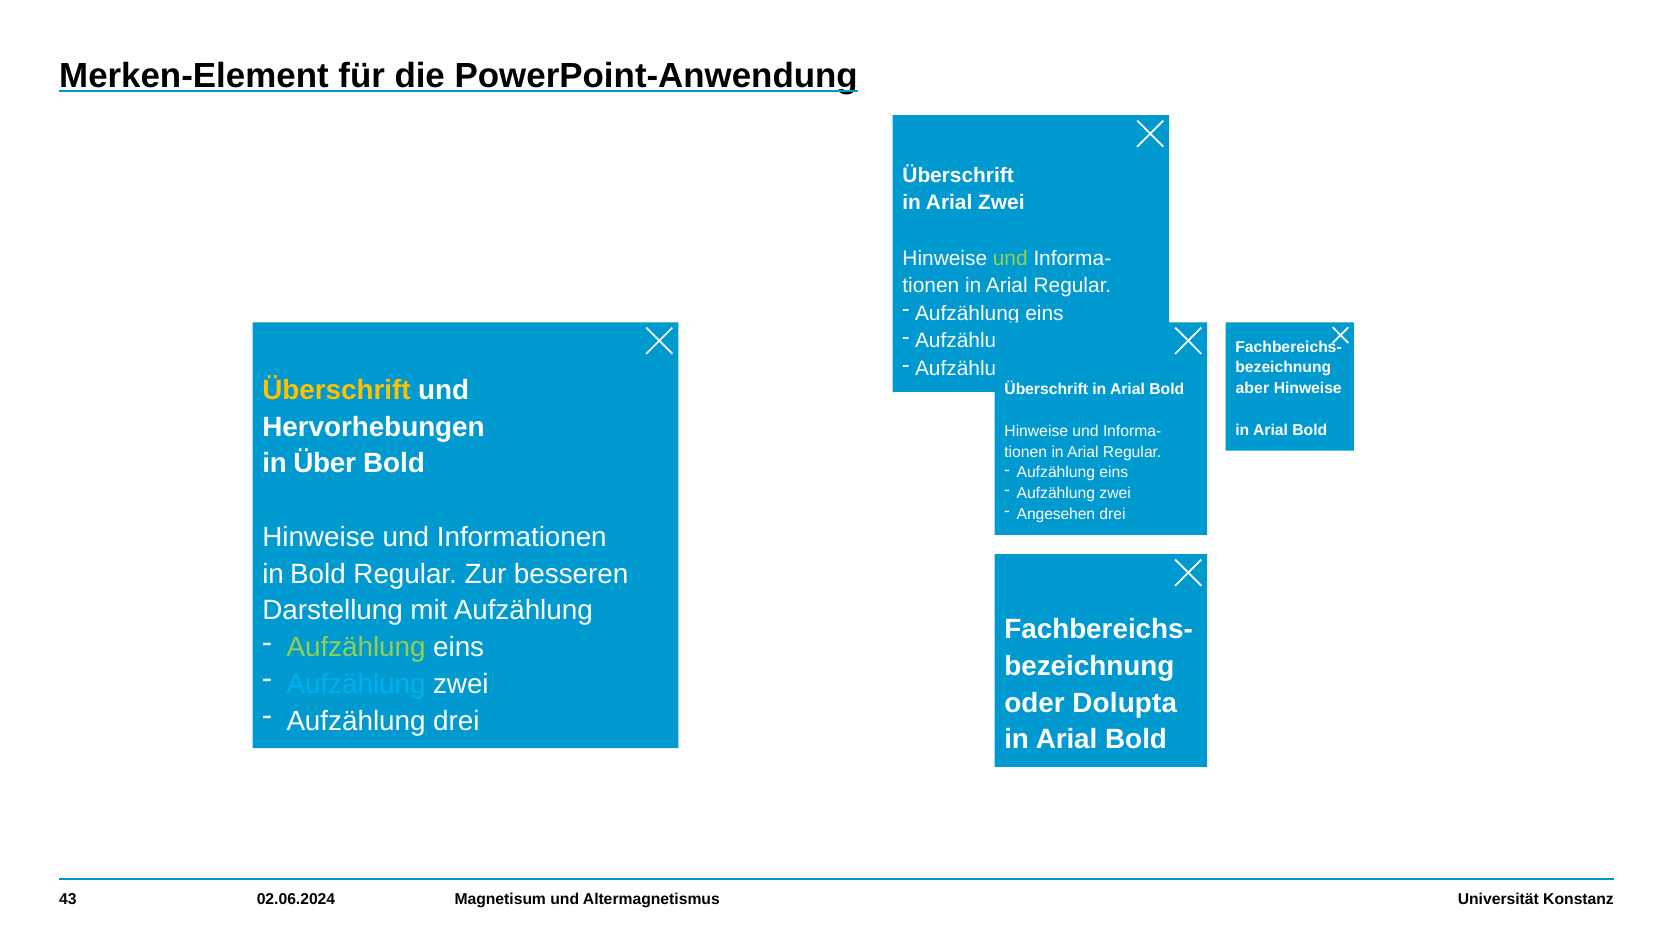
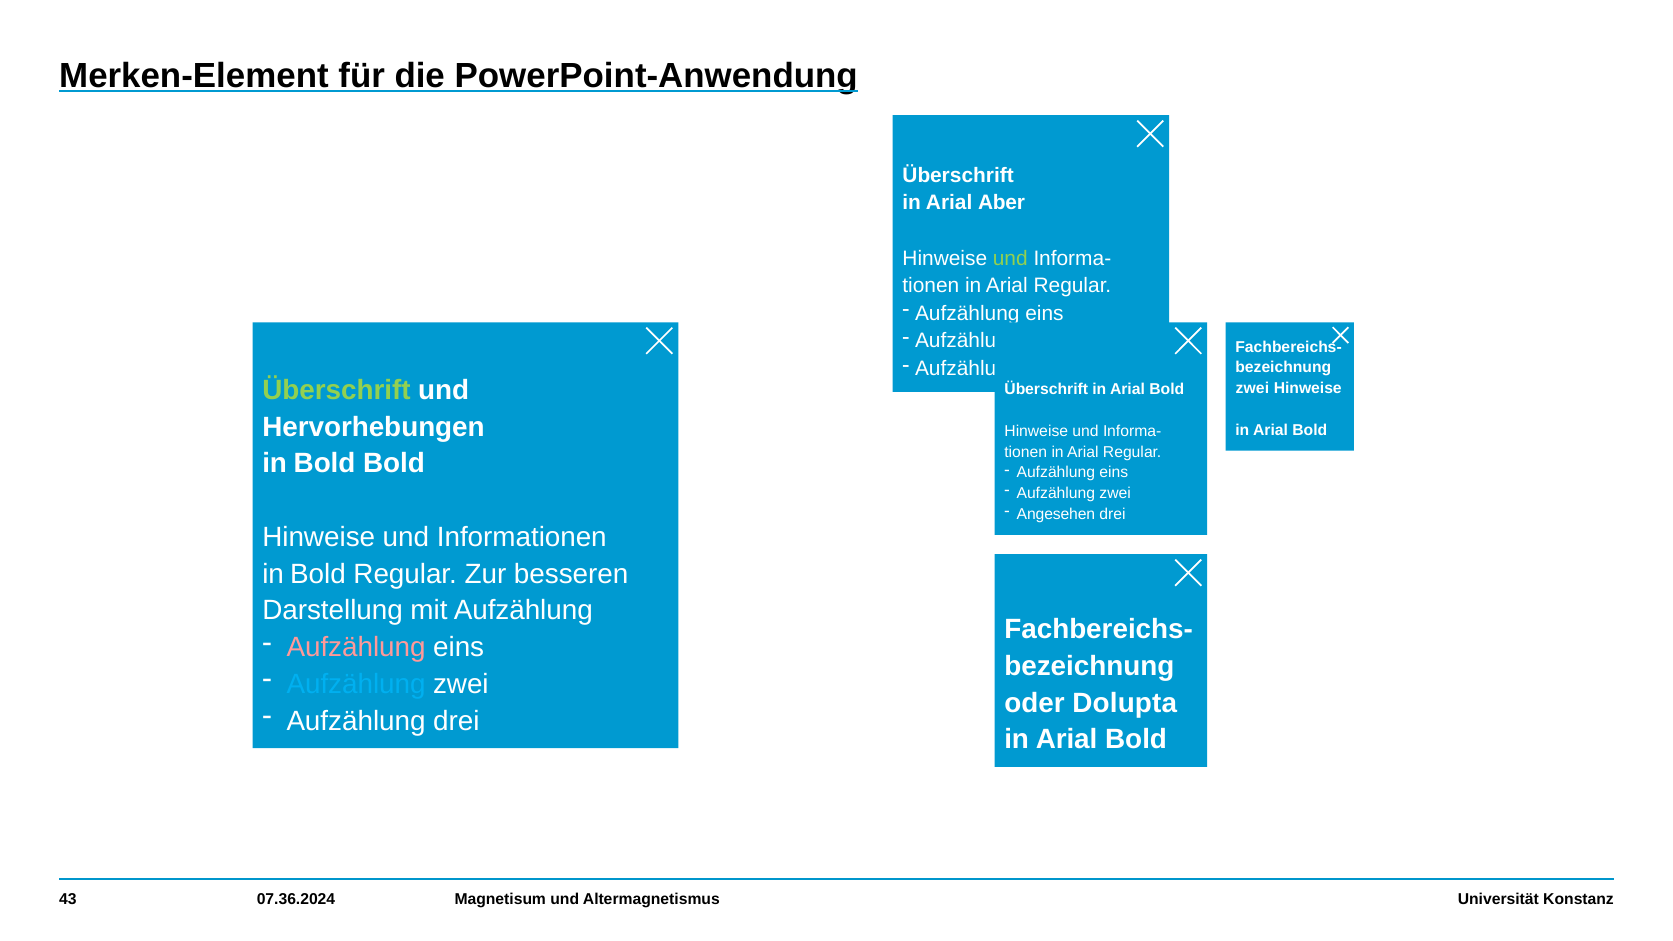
Arial Zwei: Zwei -> Aber
Überschrift at (336, 390) colour: yellow -> light green
aber at (1252, 389): aber -> zwei
Über at (325, 464): Über -> Bold
Aufzählung at (356, 647) colour: light green -> pink
02.06.2024: 02.06.2024 -> 07.36.2024
